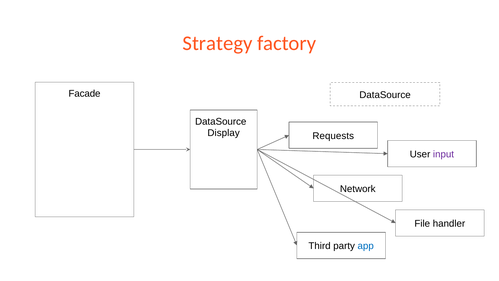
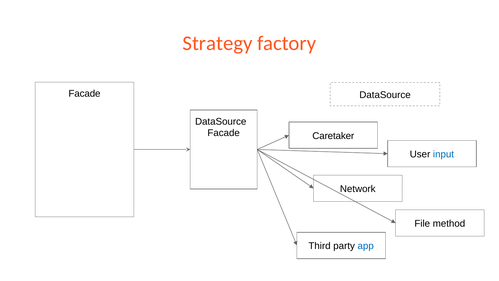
Display at (224, 133): Display -> Facade
Requests: Requests -> Caretaker
input colour: purple -> blue
handler: handler -> method
